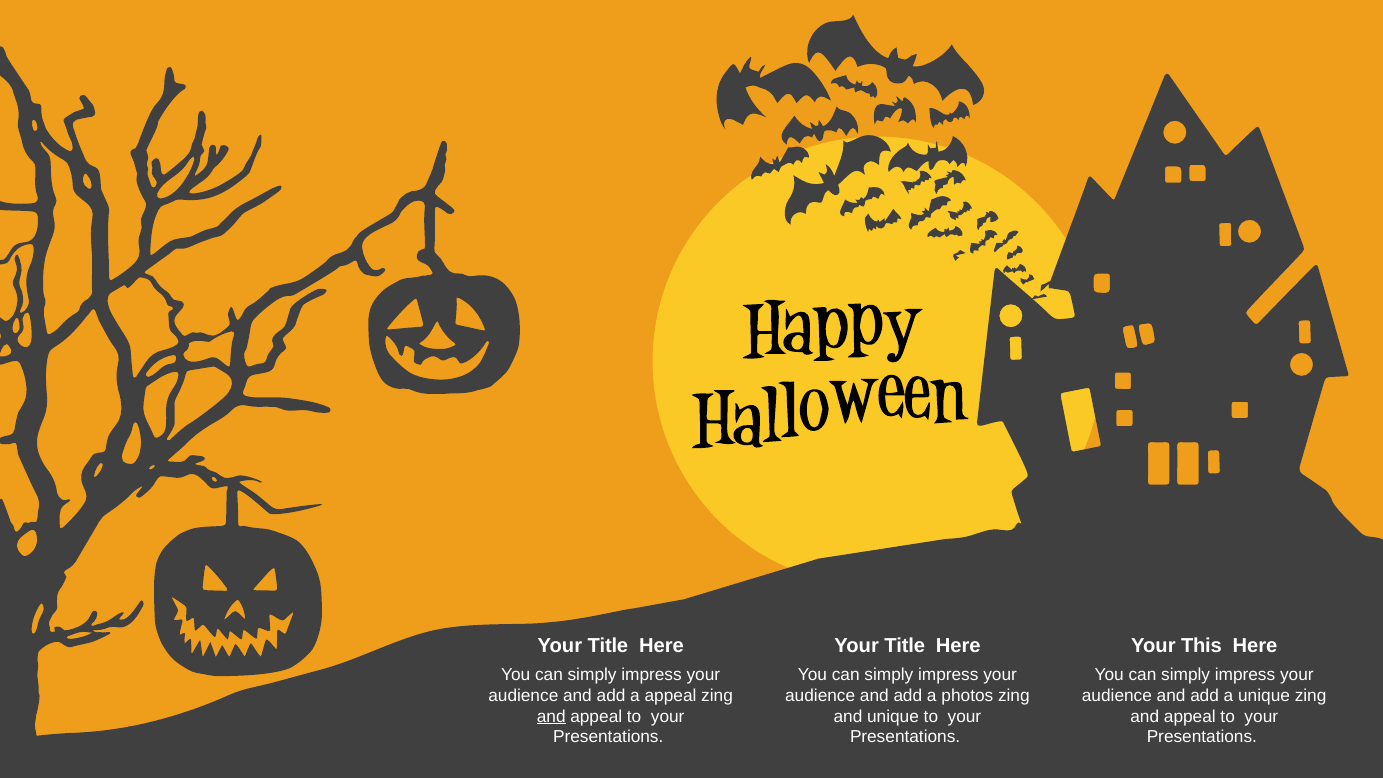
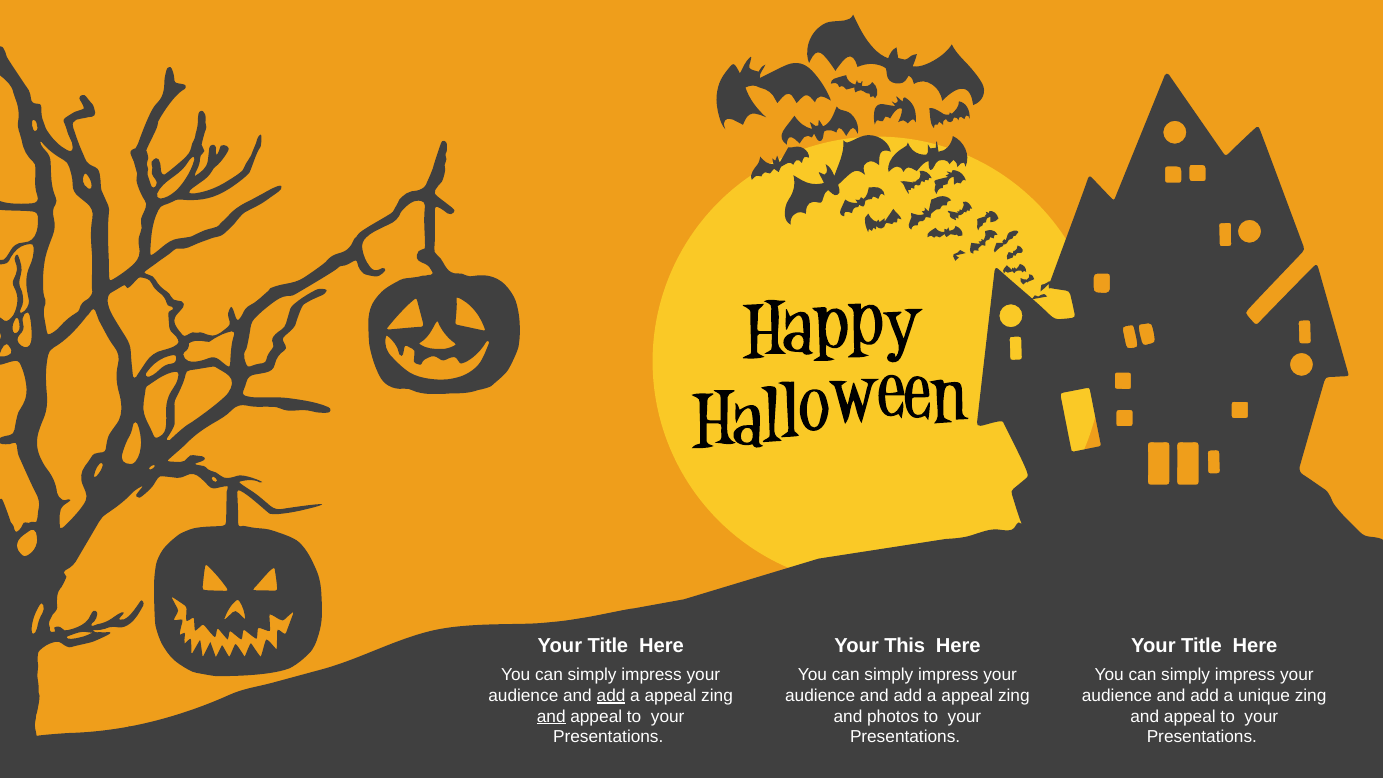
Title at (905, 645): Title -> This
This at (1201, 645): This -> Title
add at (611, 695) underline: none -> present
photos at (967, 695): photos -> appeal
and unique: unique -> photos
